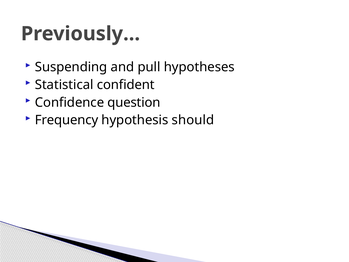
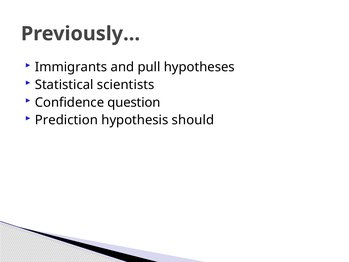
Suspending: Suspending -> Immigrants
confident: confident -> scientists
Frequency: Frequency -> Prediction
